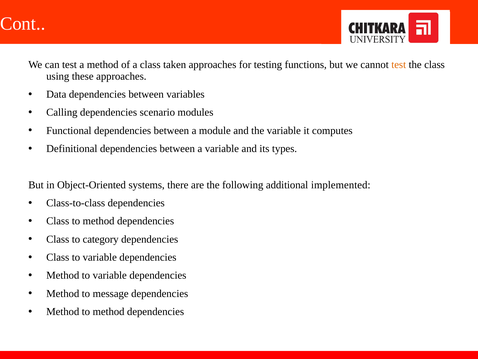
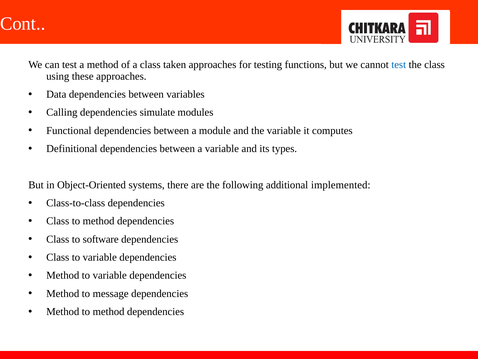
test at (399, 65) colour: orange -> blue
scenario: scenario -> simulate
category: category -> software
